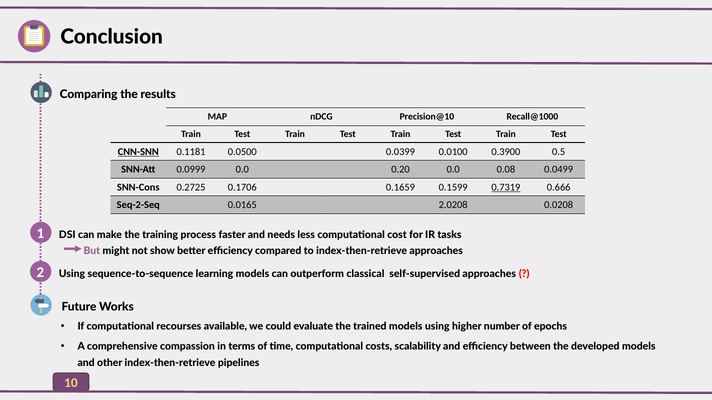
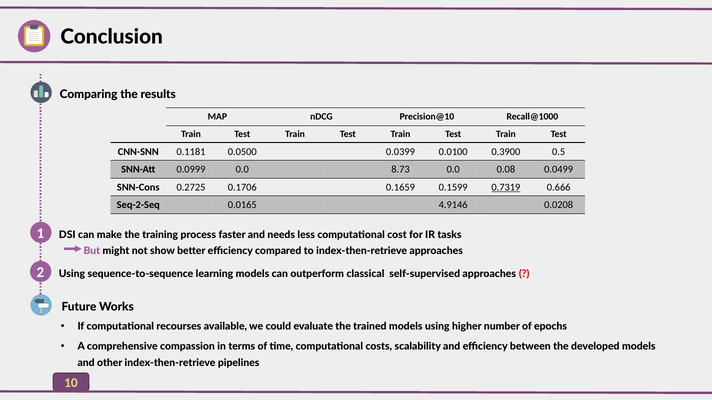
CNN-SNN underline: present -> none
0.20: 0.20 -> 8.73
2.0208: 2.0208 -> 4.9146
